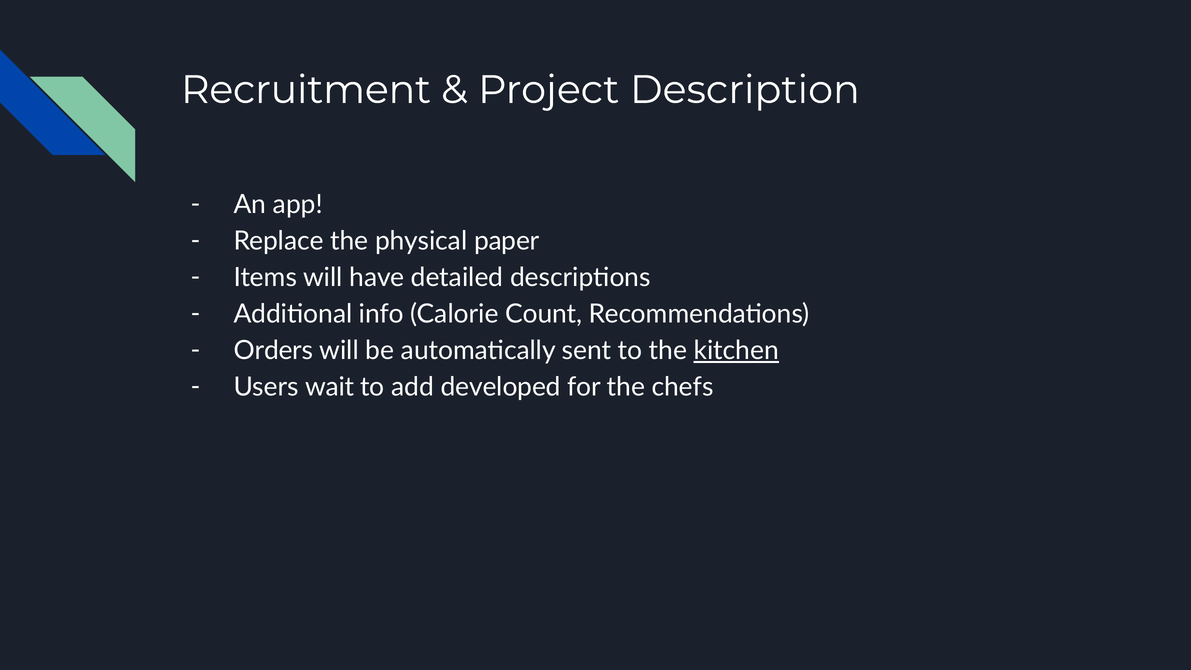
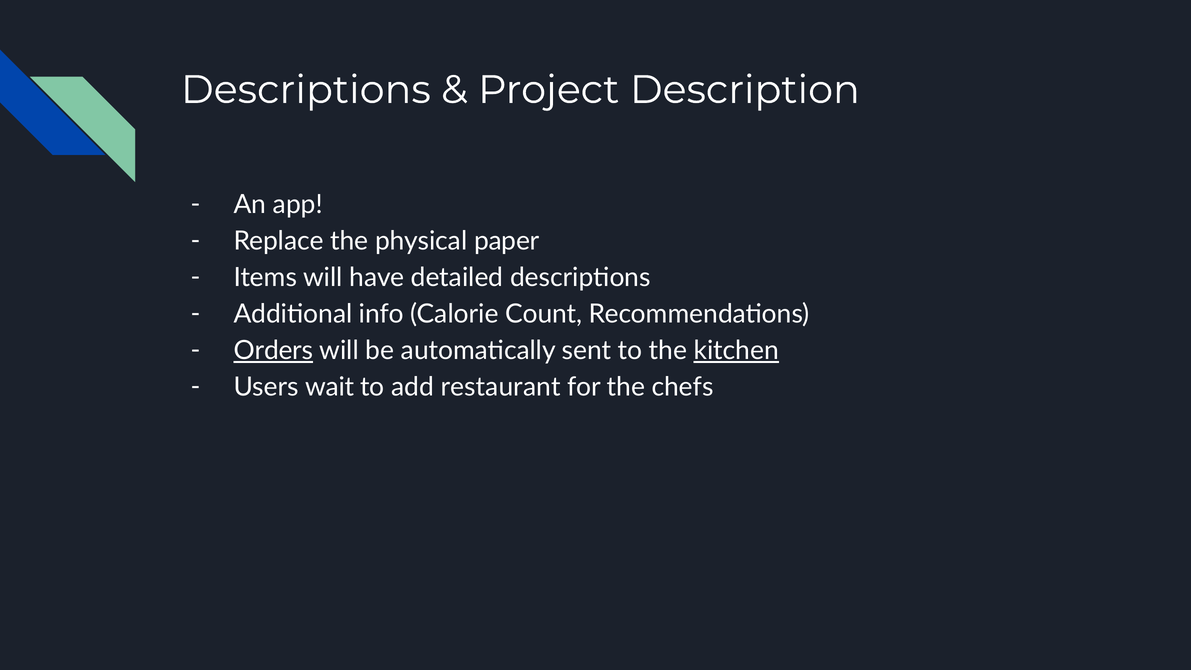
Recruitment at (306, 90): Recruitment -> Descriptions
Orders underline: none -> present
developed: developed -> restaurant
